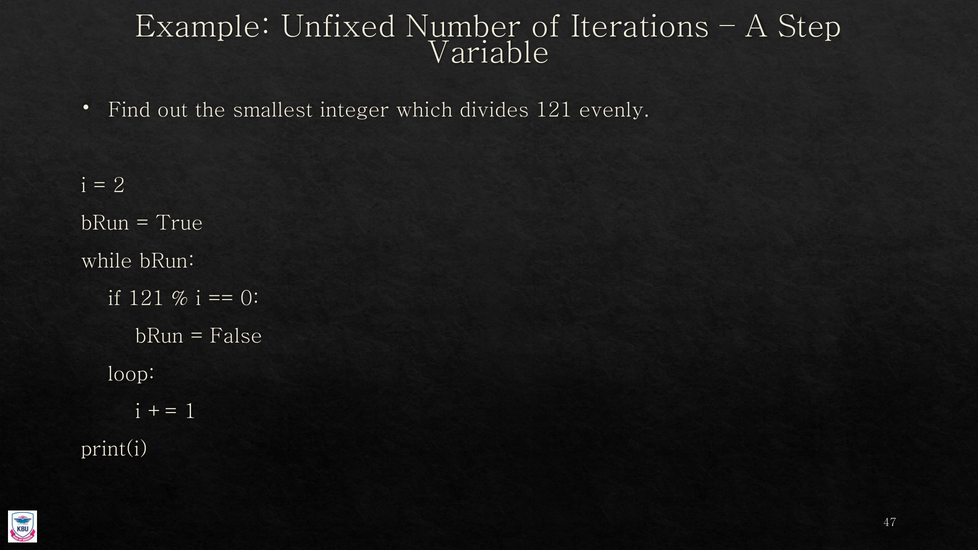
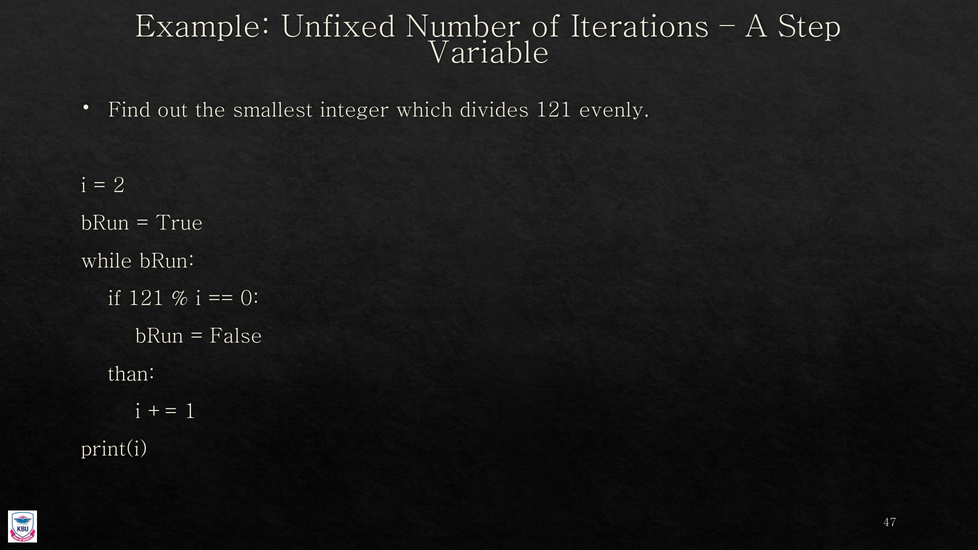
loop: loop -> than
